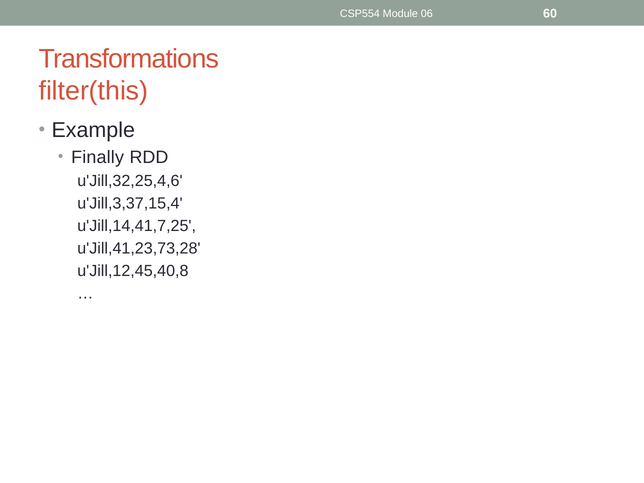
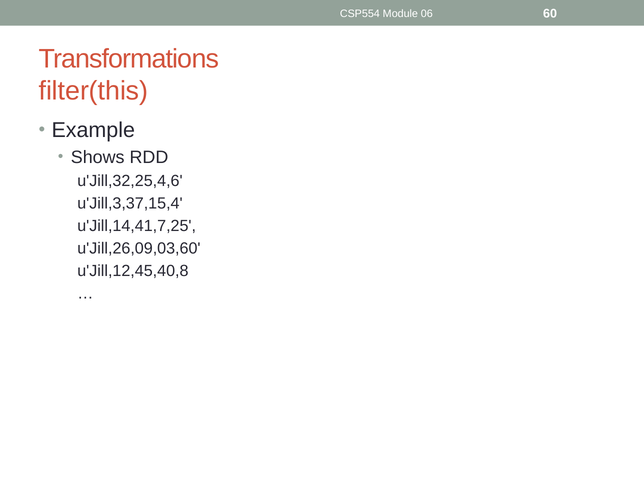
Finally: Finally -> Shows
u'Jill,41,23,73,28: u'Jill,41,23,73,28 -> u'Jill,26,09,03,60
